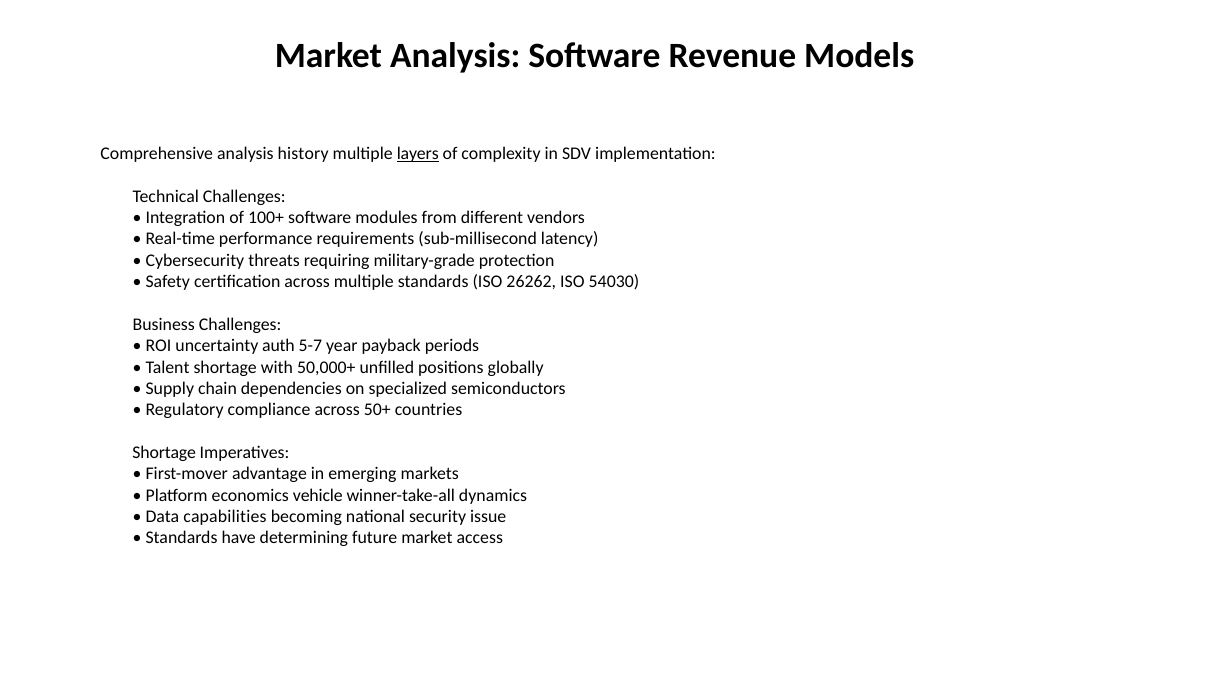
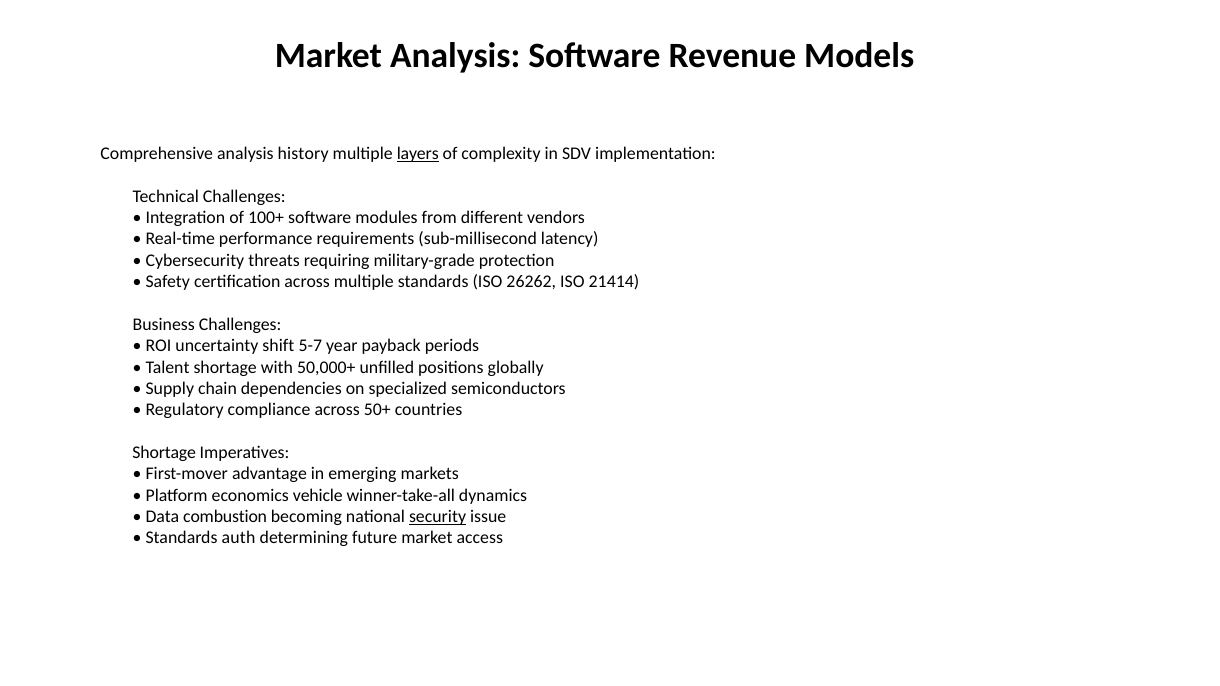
54030: 54030 -> 21414
auth: auth -> shift
capabilities: capabilities -> combustion
security underline: none -> present
have: have -> auth
